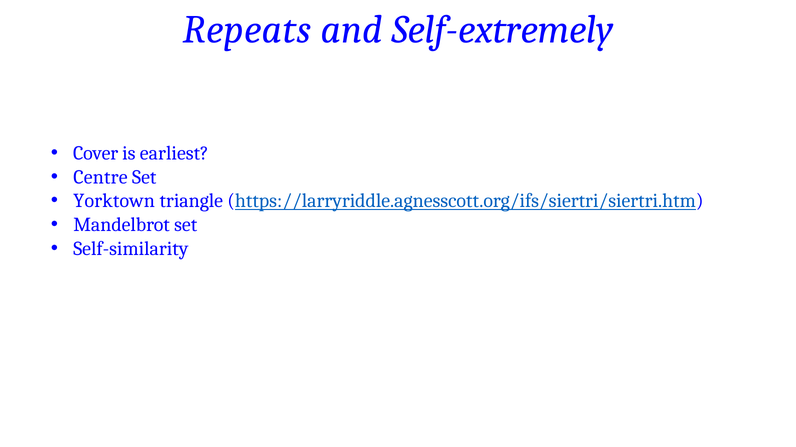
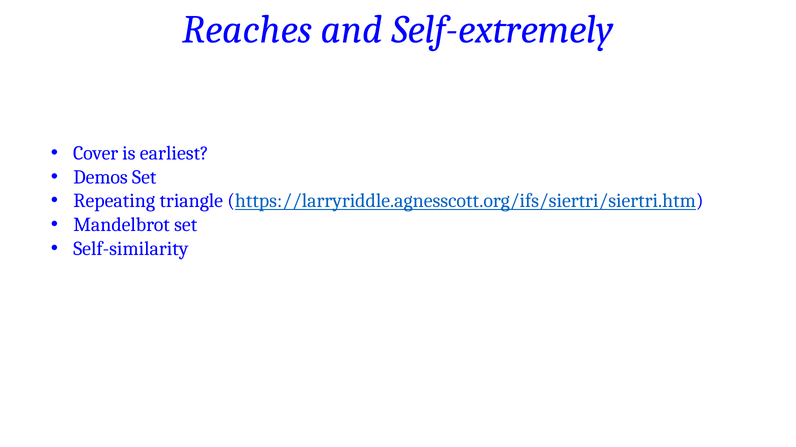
Repeats: Repeats -> Reaches
Centre: Centre -> Demos
Yorktown: Yorktown -> Repeating
